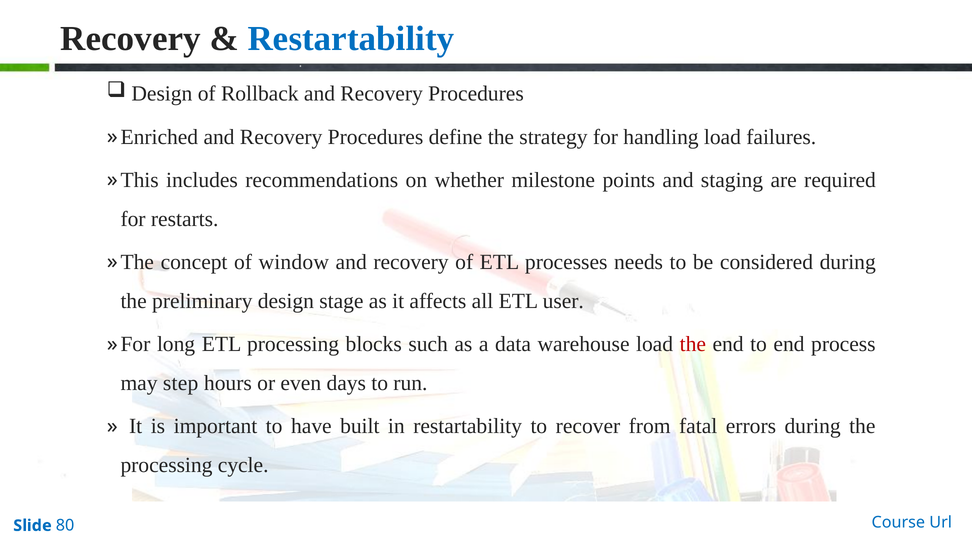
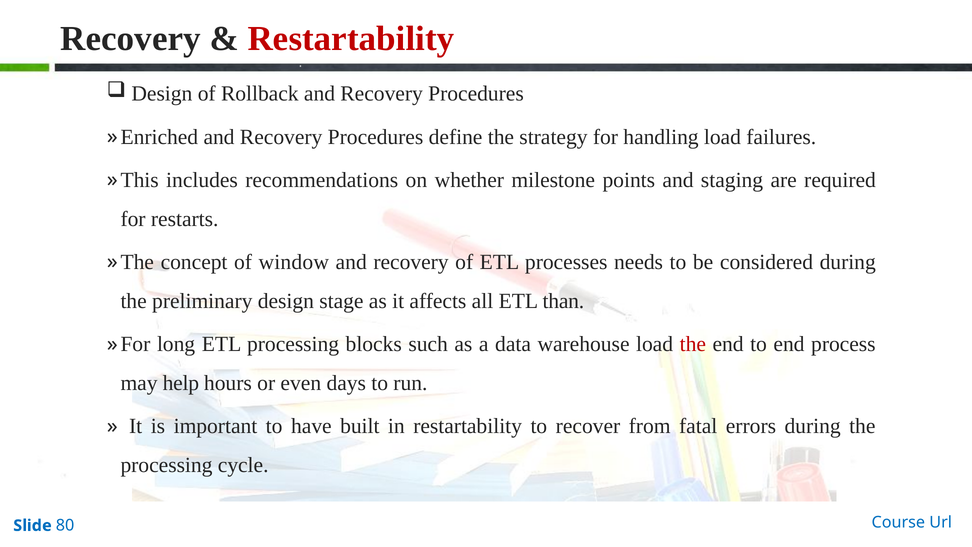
Restartability at (351, 38) colour: blue -> red
user: user -> than
step: step -> help
